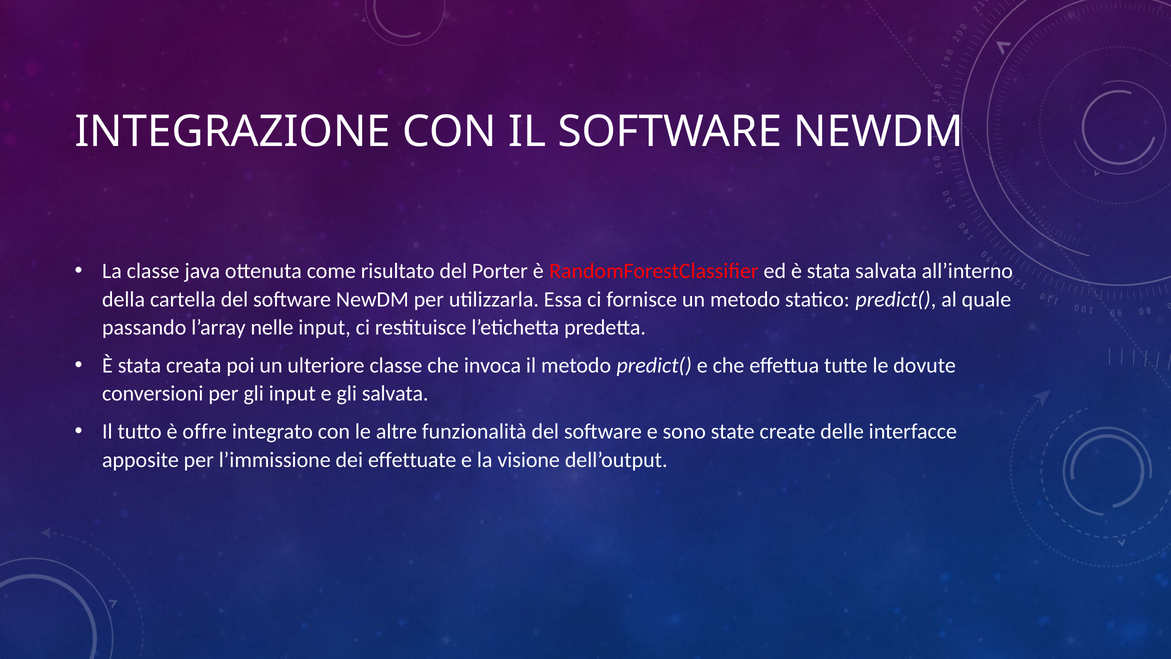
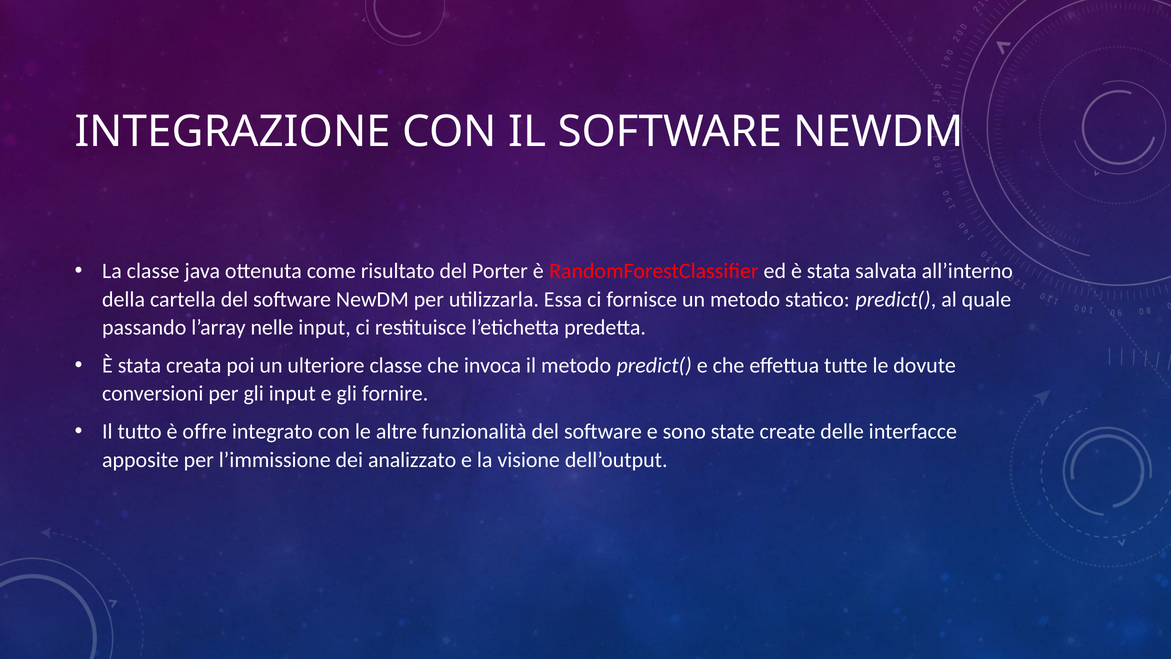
gli salvata: salvata -> fornire
effettuate: effettuate -> analizzato
